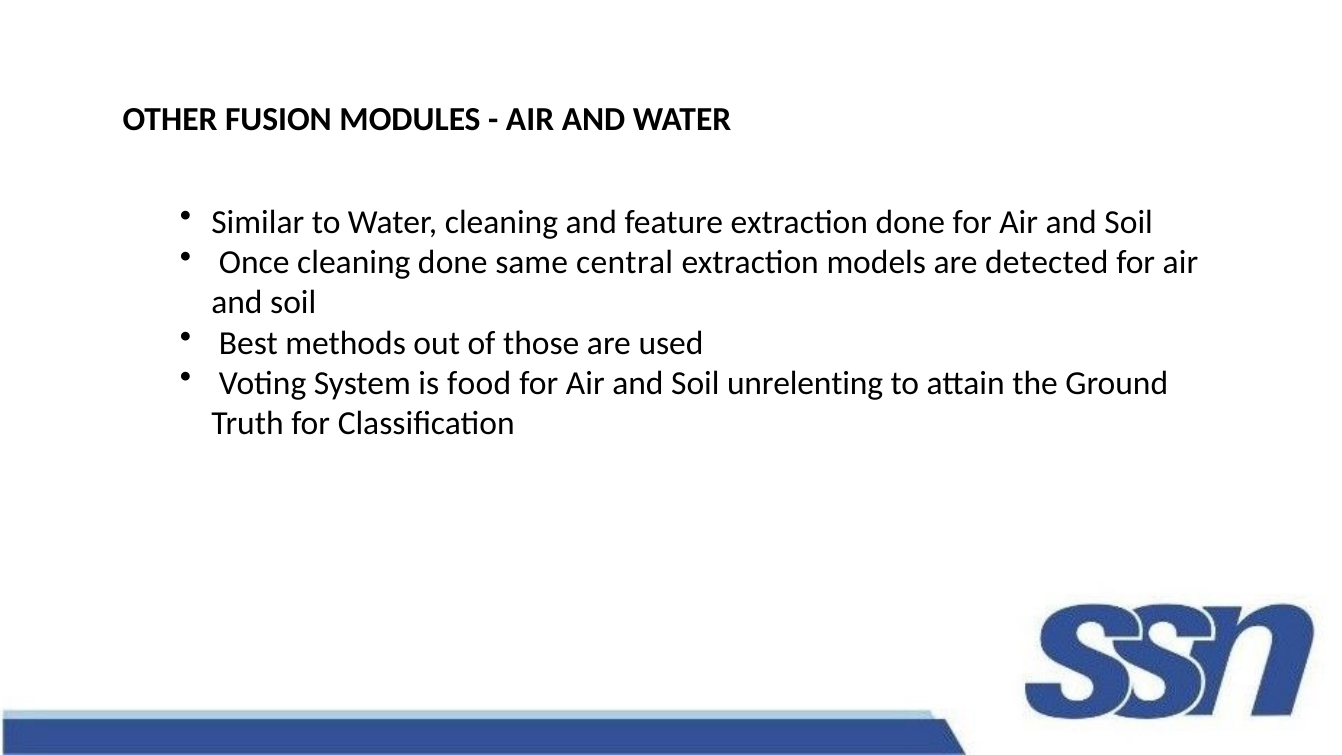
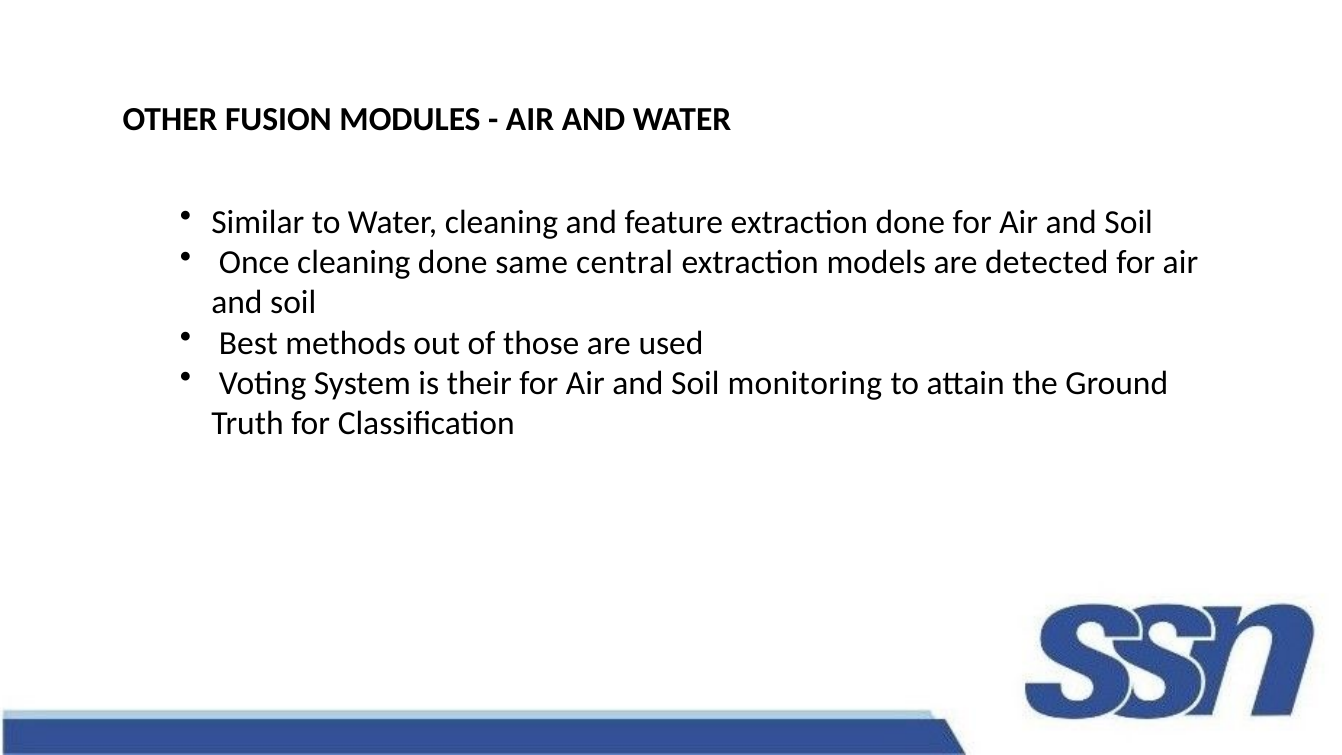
food: food -> their
unrelenting: unrelenting -> monitoring
